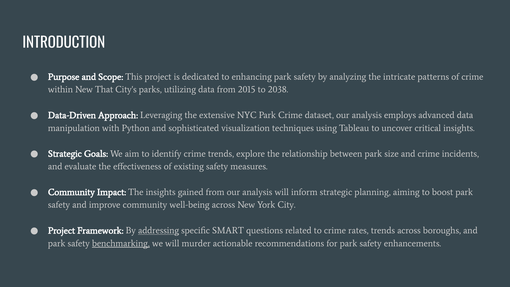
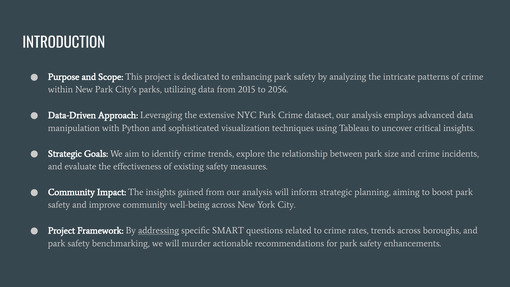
New That: That -> Park
2038: 2038 -> 2056
benchmarking underline: present -> none
